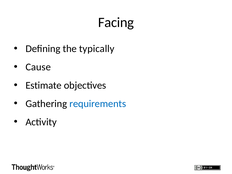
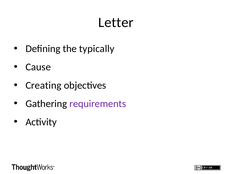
Facing: Facing -> Letter
Estimate: Estimate -> Creating
requirements colour: blue -> purple
